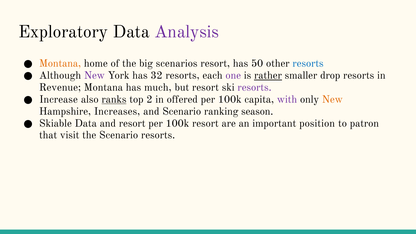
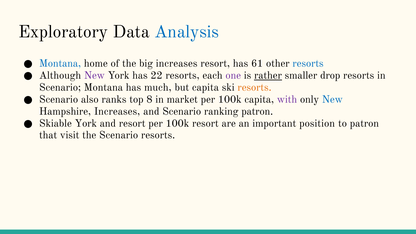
Analysis colour: purple -> blue
Montana at (60, 63) colour: orange -> blue
big scenarios: scenarios -> increases
50: 50 -> 61
32: 32 -> 22
Revenue at (60, 87): Revenue -> Scenario
but resort: resort -> capita
resorts at (254, 87) colour: purple -> orange
Increase at (59, 99): Increase -> Scenario
ranks underline: present -> none
2: 2 -> 8
offered: offered -> market
New at (332, 99) colour: orange -> blue
ranking season: season -> patron
Skiable Data: Data -> York
